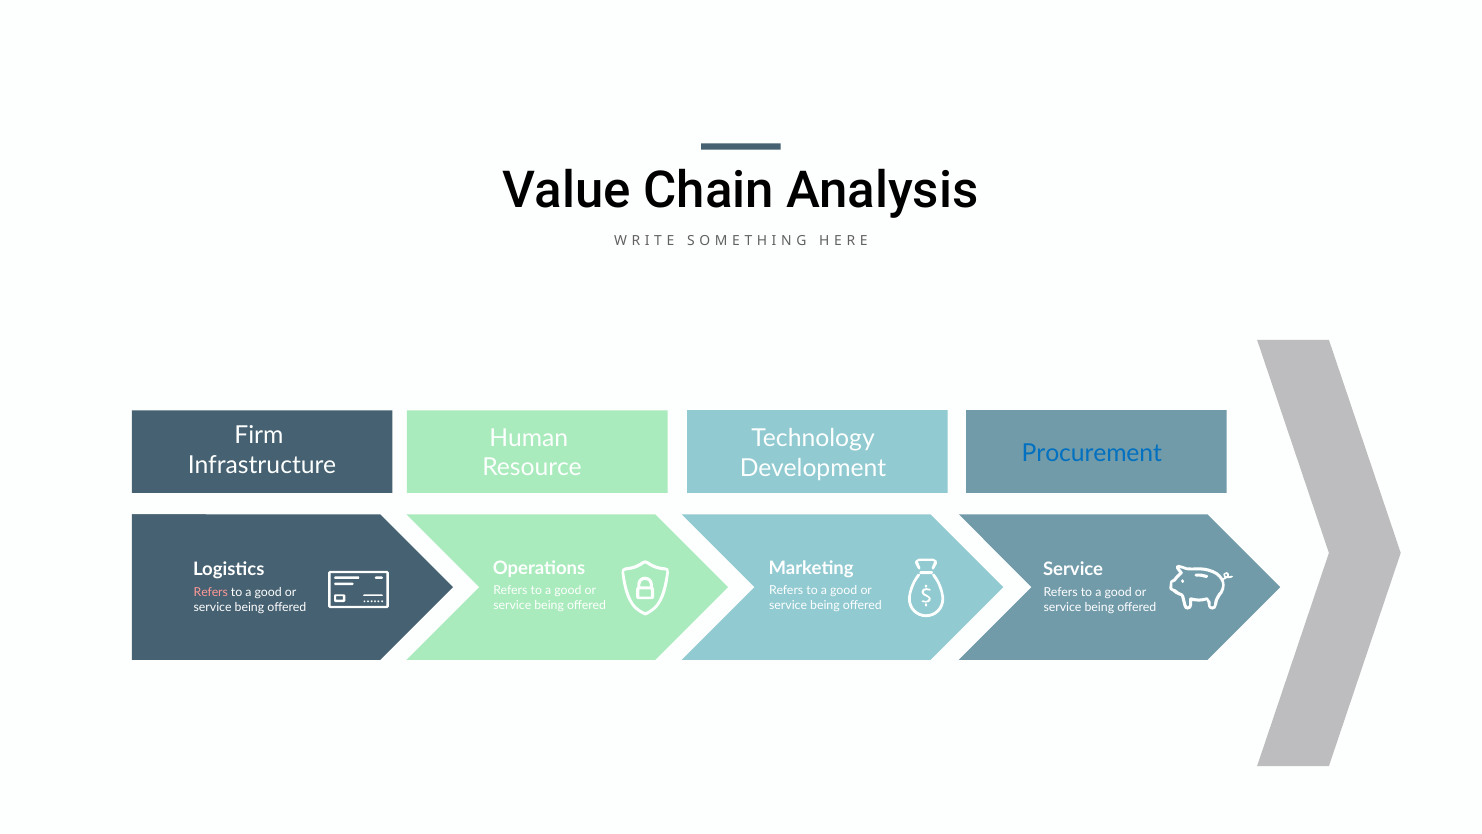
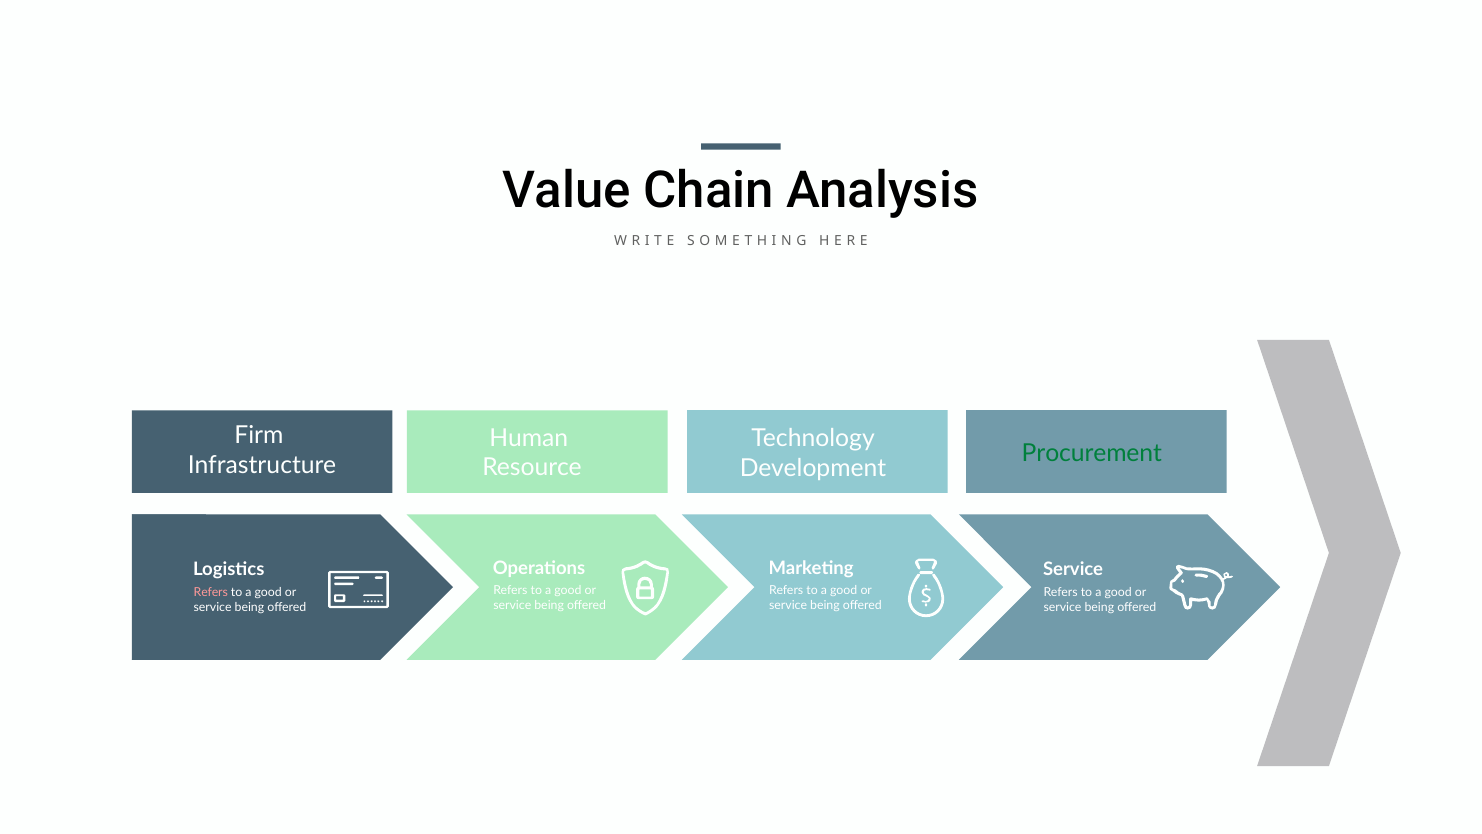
Procurement colour: blue -> green
